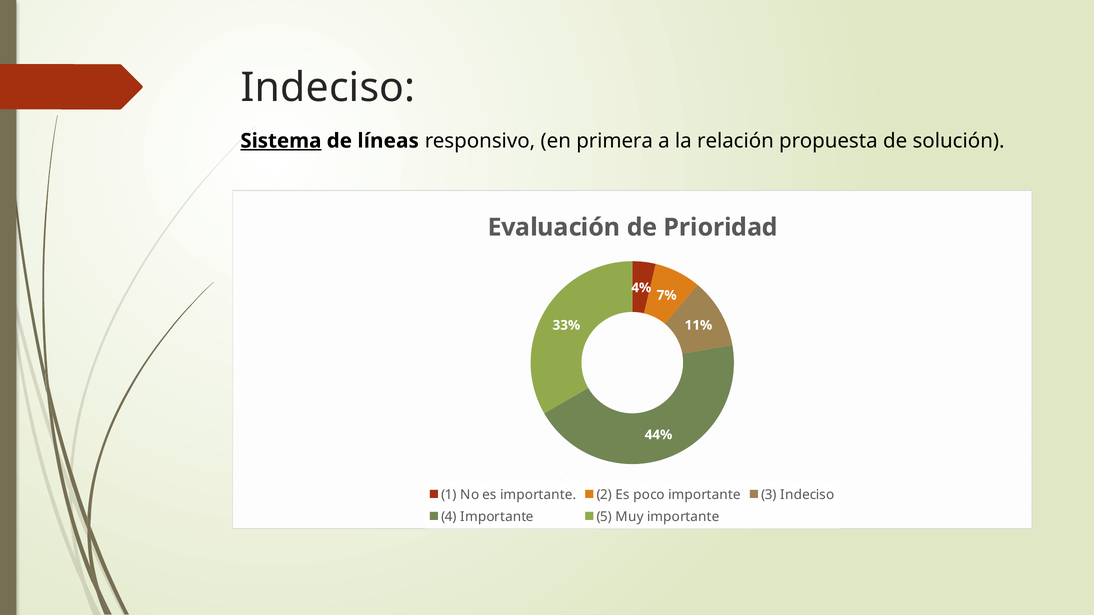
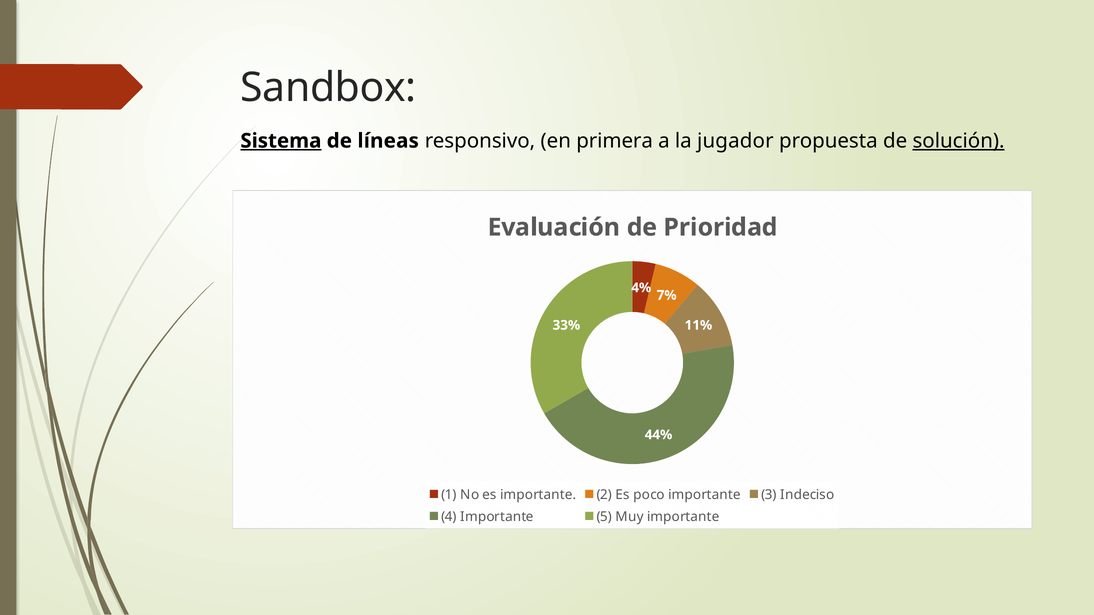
Indeciso at (328, 88): Indeciso -> Sandbox
relación: relación -> jugador
solución underline: none -> present
